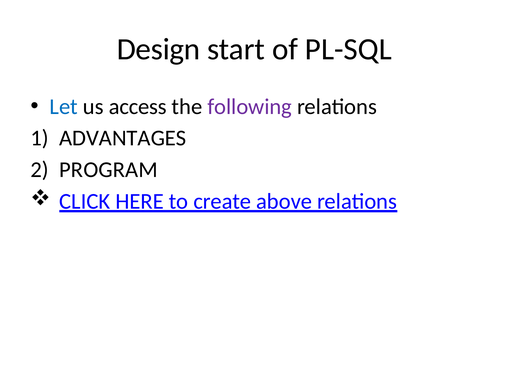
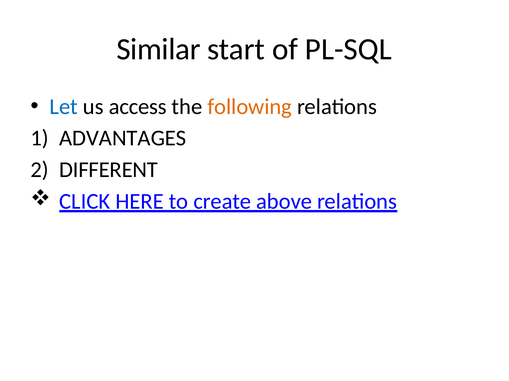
Design: Design -> Similar
following colour: purple -> orange
PROGRAM: PROGRAM -> DIFFERENT
